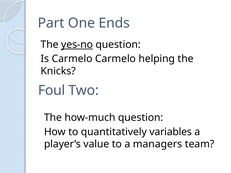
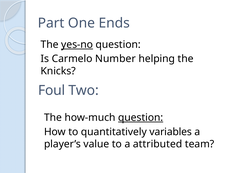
Carmelo Carmelo: Carmelo -> Number
question at (141, 118) underline: none -> present
managers: managers -> attributed
